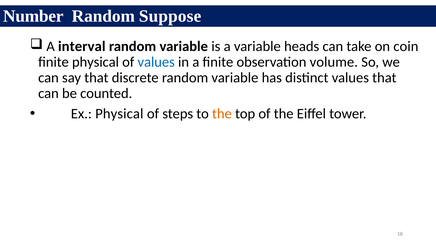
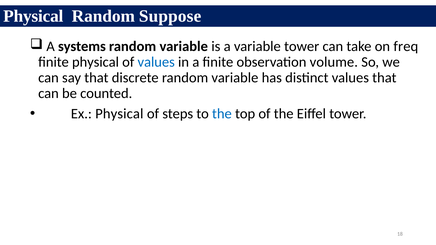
Number at (33, 16): Number -> Physical
interval: interval -> systems
variable heads: heads -> tower
coin: coin -> freq
the at (222, 114) colour: orange -> blue
